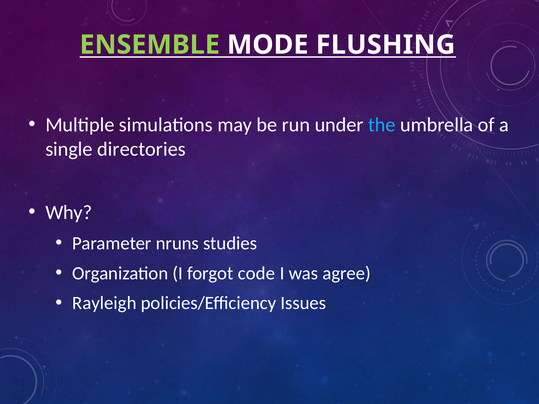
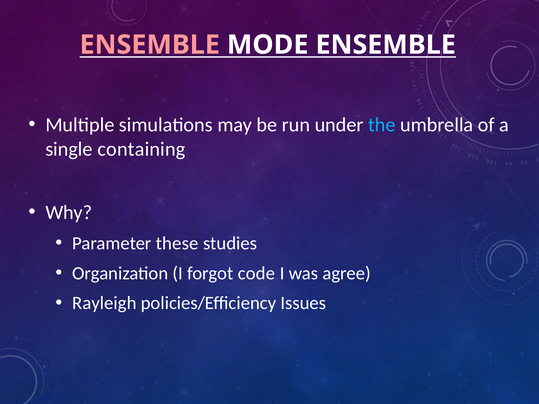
ENSEMBLE at (150, 45) colour: light green -> pink
MODE FLUSHING: FLUSHING -> ENSEMBLE
directories: directories -> containing
nruns: nruns -> these
